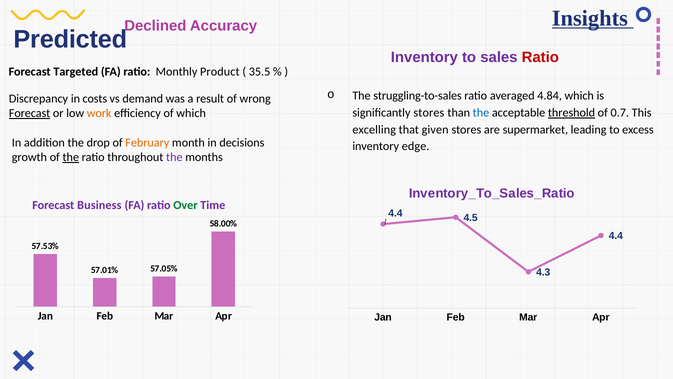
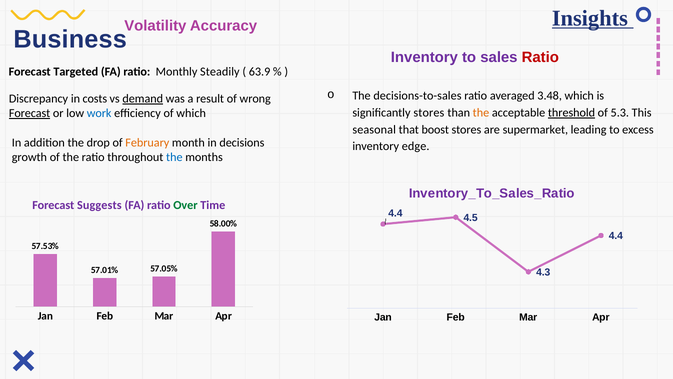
Declined: Declined -> Volatility
Predicted: Predicted -> Business
Product: Product -> Steadily
35.5: 35.5 -> 63.9
struggling-to-sales: struggling-to-sales -> decisions-to-sales
4.84: 4.84 -> 3.48
demand underline: none -> present
the at (481, 113) colour: blue -> orange
0.7: 0.7 -> 5.3
work colour: orange -> blue
excelling: excelling -> seasonal
given: given -> boost
the at (71, 157) underline: present -> none
the at (174, 157) colour: purple -> blue
Business: Business -> Suggests
